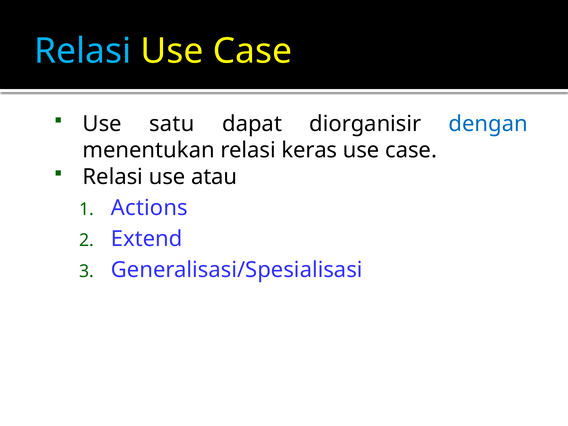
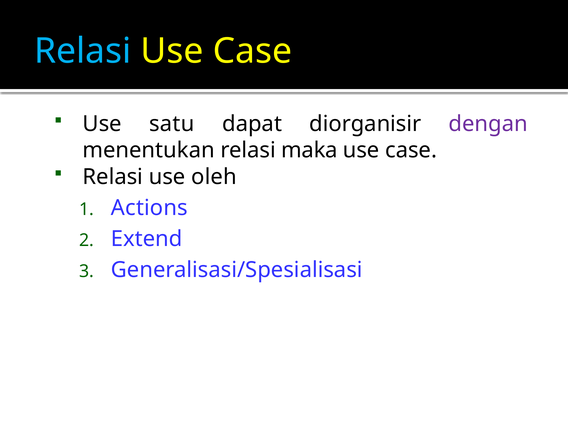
dengan colour: blue -> purple
keras: keras -> maka
atau: atau -> oleh
